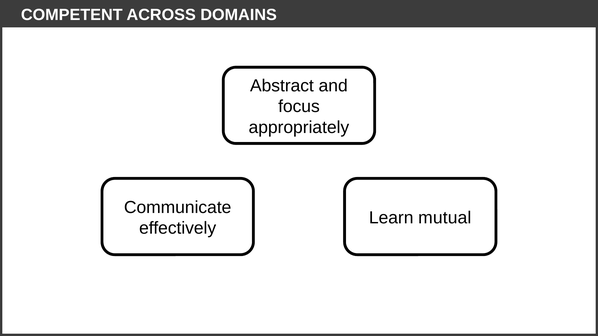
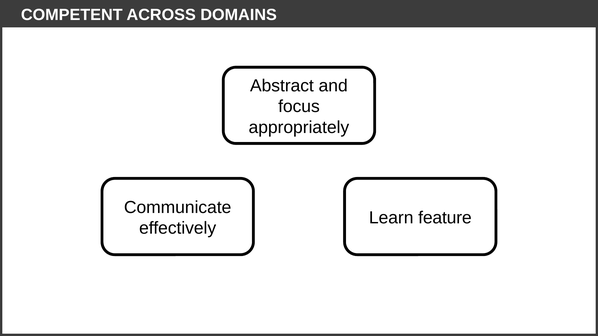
mutual: mutual -> feature
